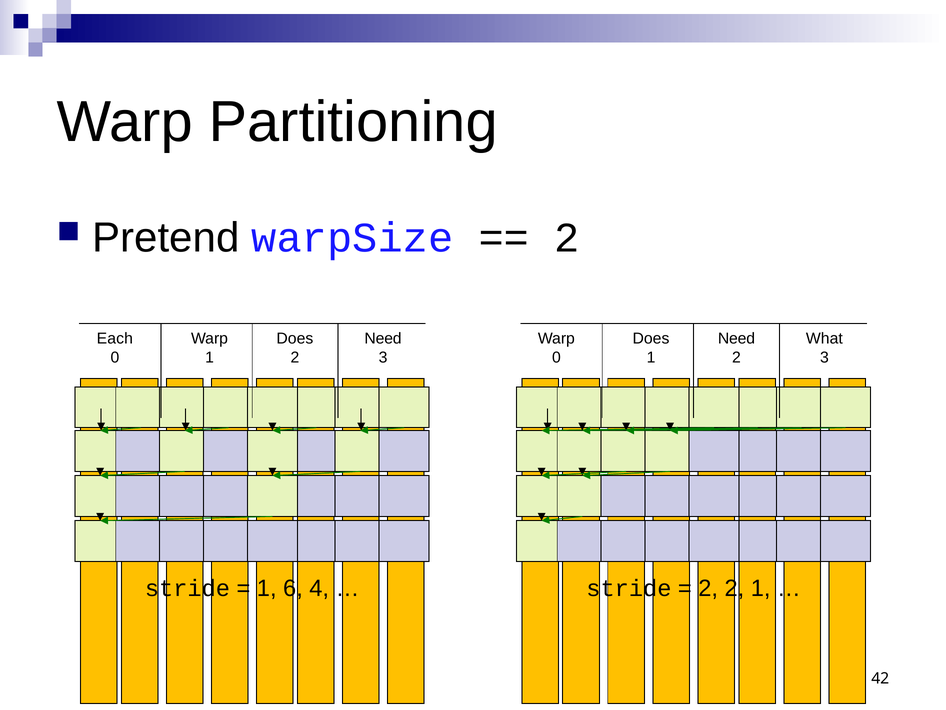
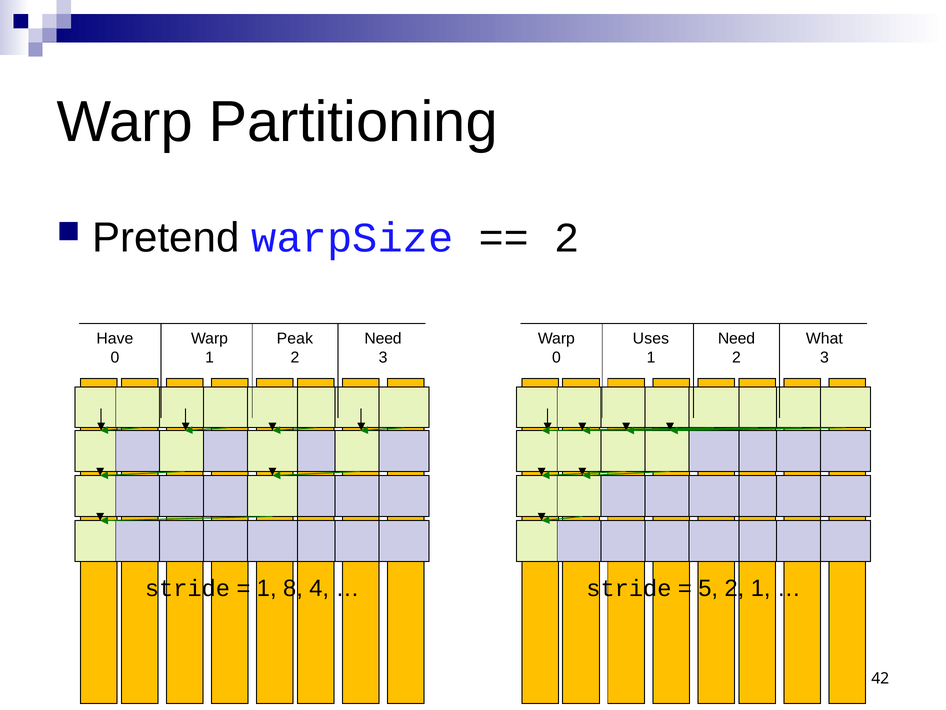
Each: Each -> Have
Does at (295, 338): Does -> Peak
Does at (651, 338): Does -> Uses
6: 6 -> 8
2 at (708, 588): 2 -> 5
